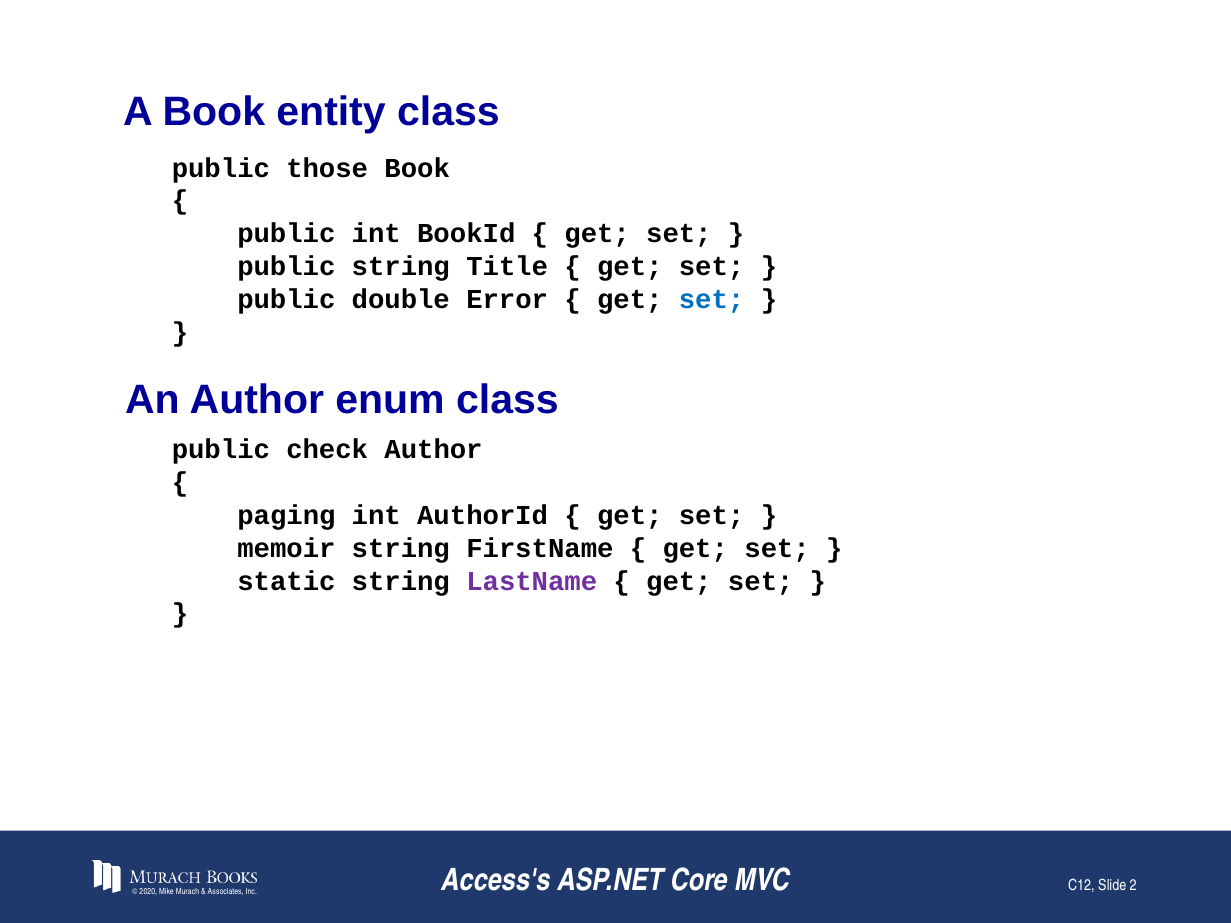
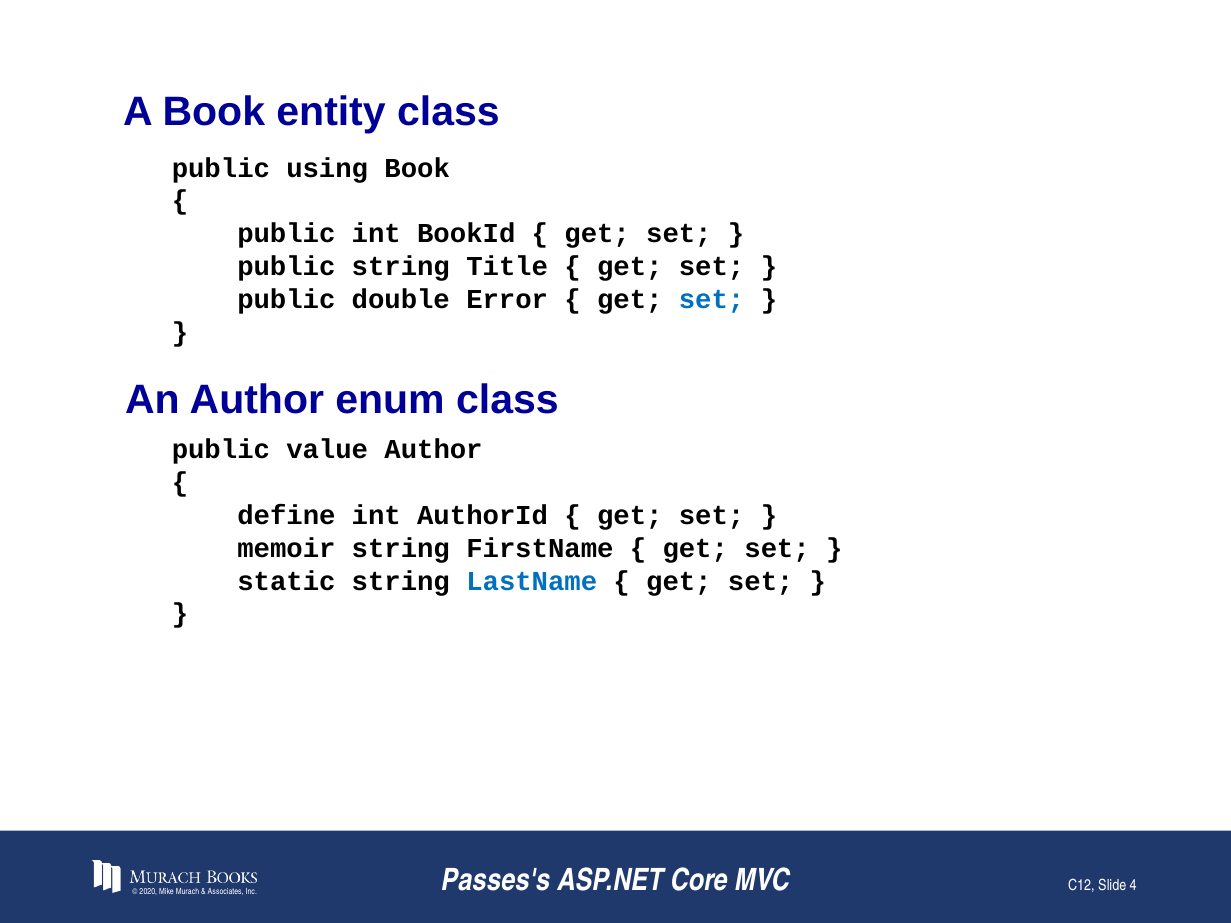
those: those -> using
check: check -> value
paging: paging -> define
LastName colour: purple -> blue
Access's: Access's -> Passes's
2: 2 -> 4
